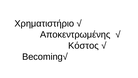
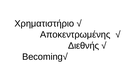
Κόστος: Κόστος -> Διεθνής
